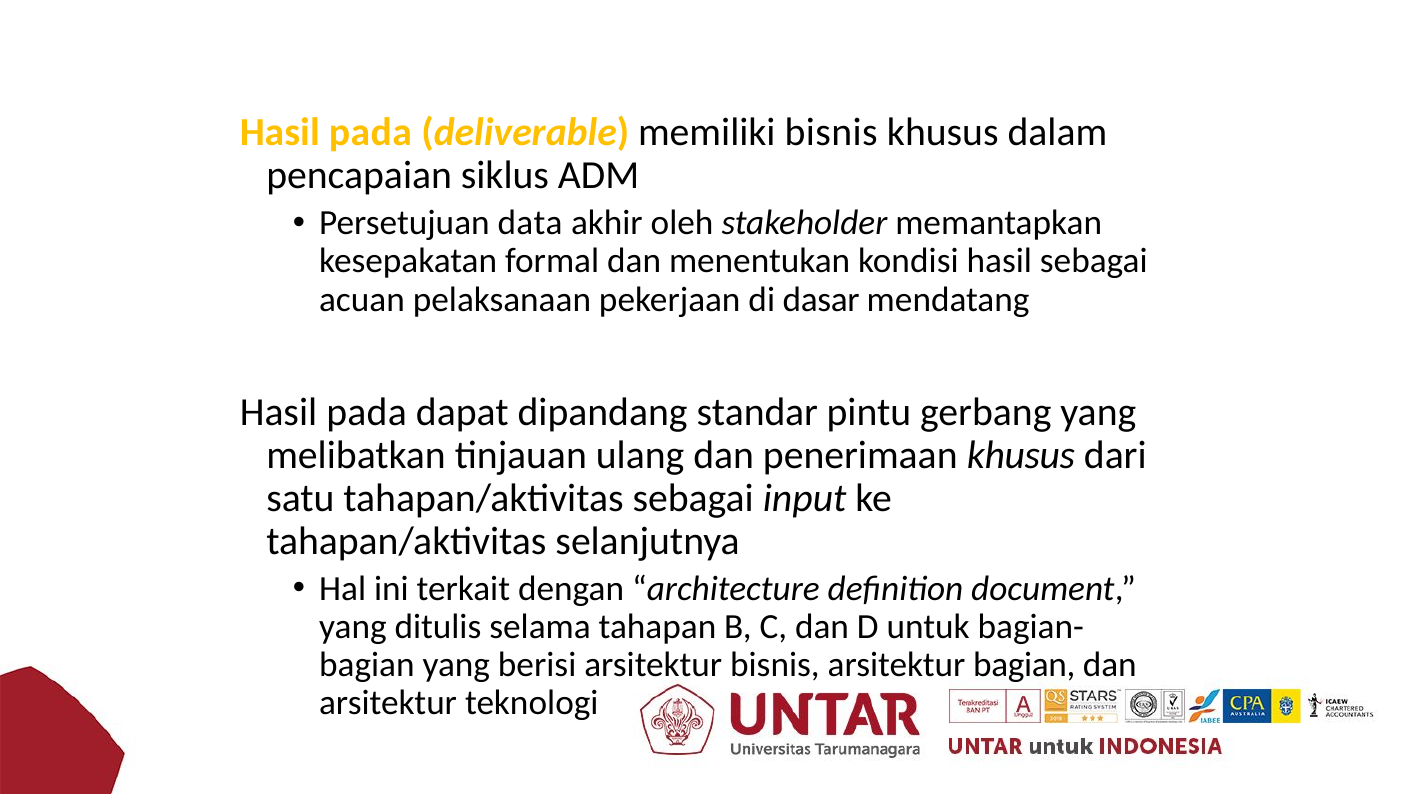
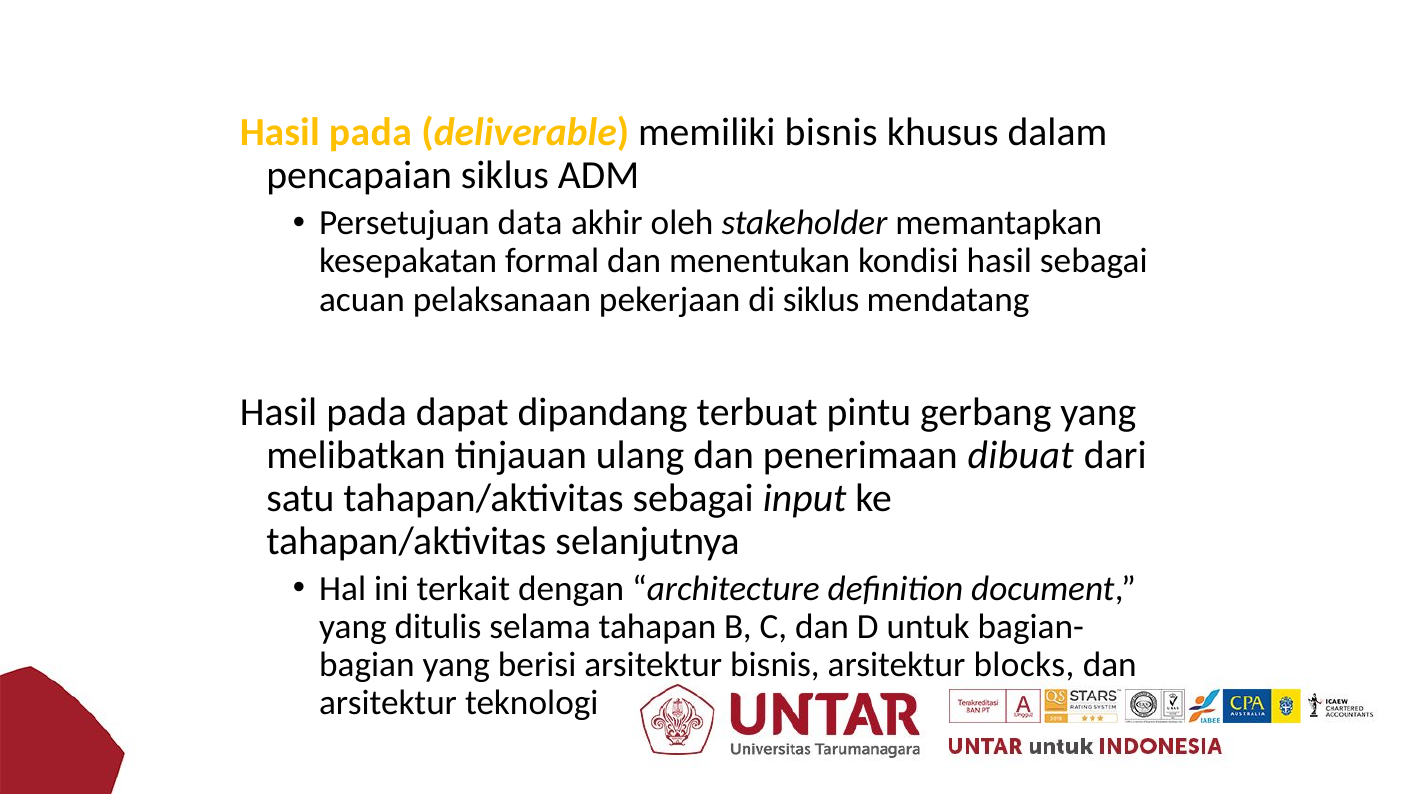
di dasar: dasar -> siklus
standar: standar -> terbuat
penerimaan khusus: khusus -> dibuat
arsitektur bagian: bagian -> blocks
